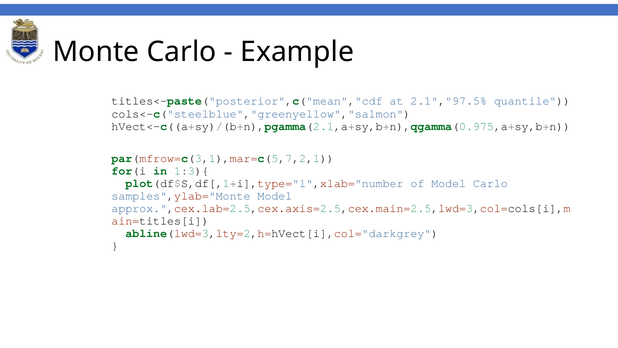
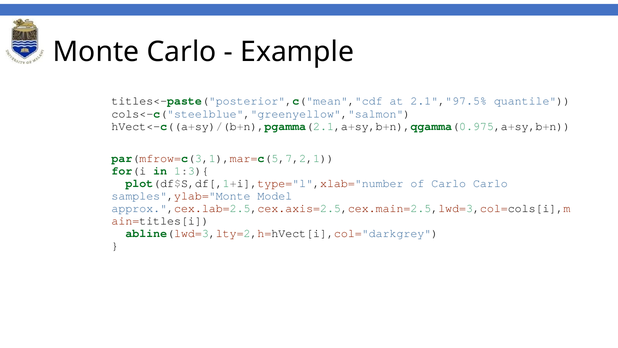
of Model: Model -> Carlo
